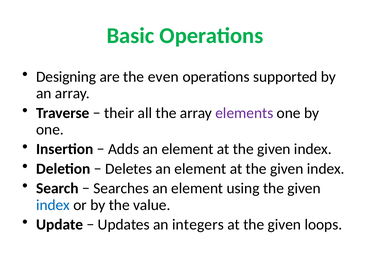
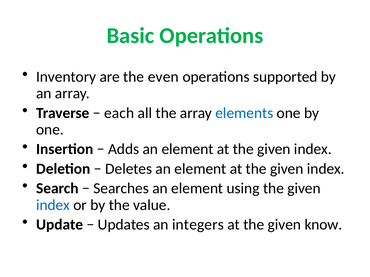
Designing: Designing -> Inventory
their: their -> each
elements colour: purple -> blue
loops: loops -> know
